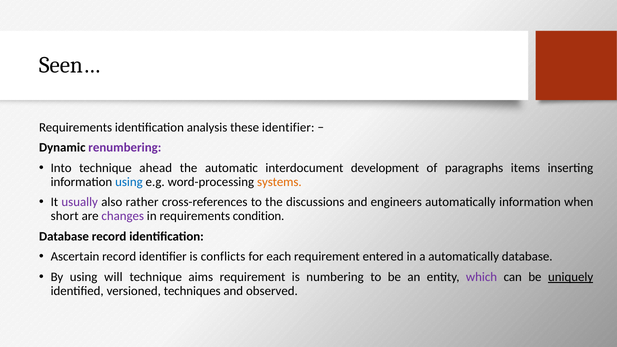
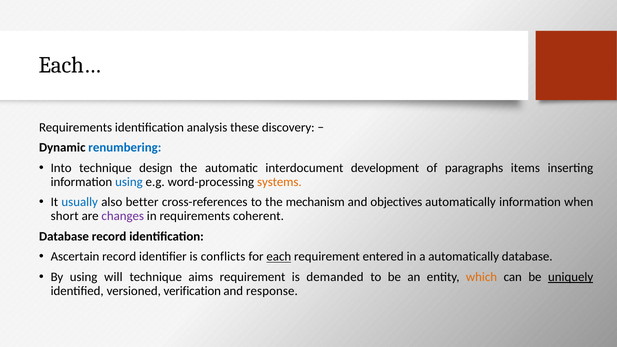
Seen…: Seen… -> Each…
these identifier: identifier -> discovery
renumbering colour: purple -> blue
ahead: ahead -> design
usually colour: purple -> blue
rather: rather -> better
discussions: discussions -> mechanism
engineers: engineers -> objectives
condition: condition -> coherent
each underline: none -> present
numbering: numbering -> demanded
which colour: purple -> orange
techniques: techniques -> verification
observed: observed -> response
